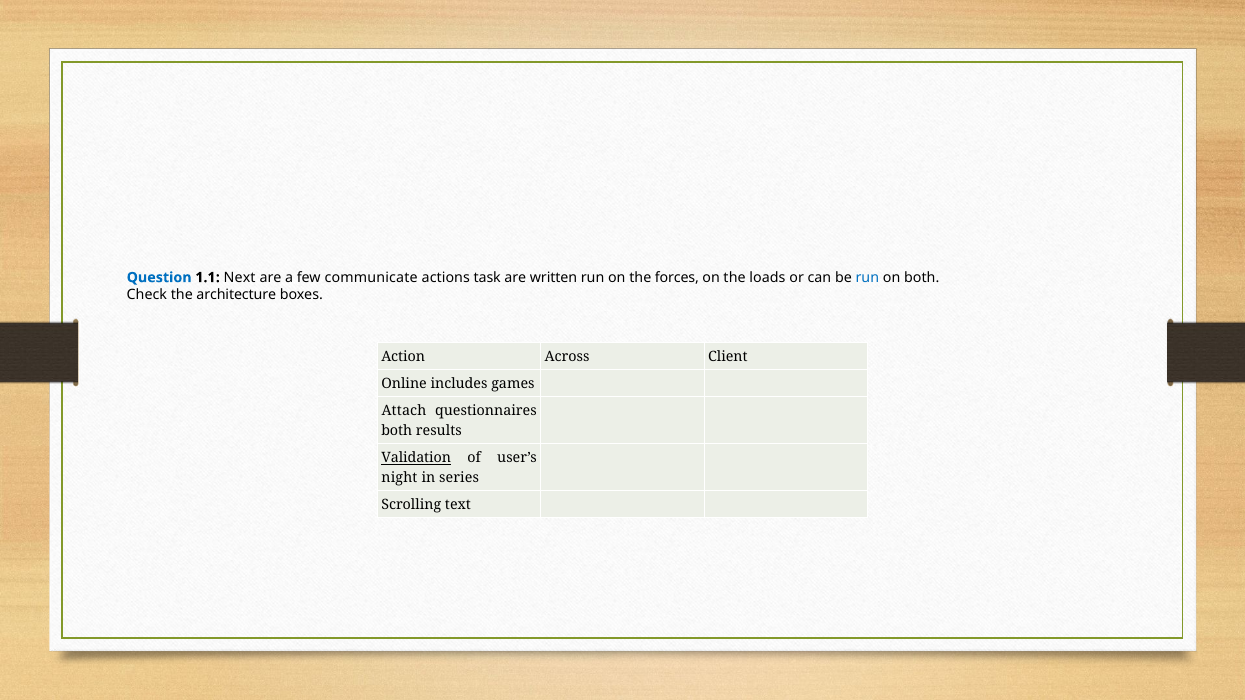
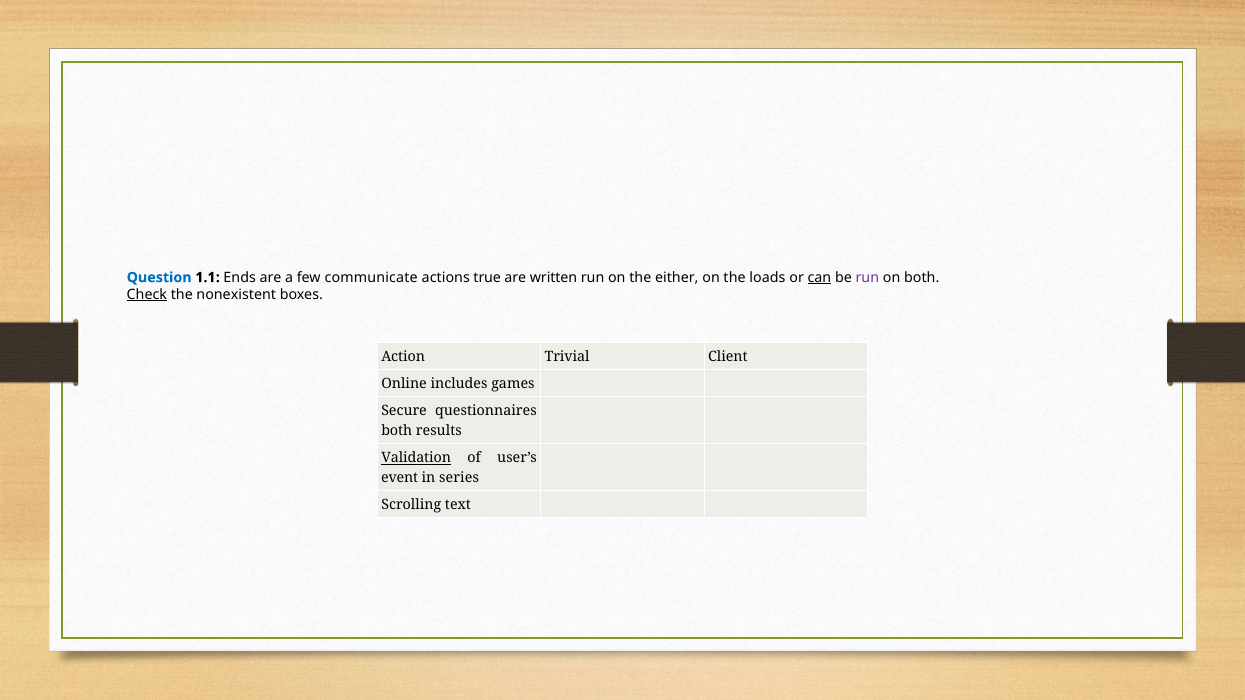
Next: Next -> Ends
task: task -> true
forces: forces -> either
can underline: none -> present
run at (867, 278) colour: blue -> purple
Check underline: none -> present
architecture: architecture -> nonexistent
Across: Across -> Trivial
Attach: Attach -> Secure
night: night -> event
